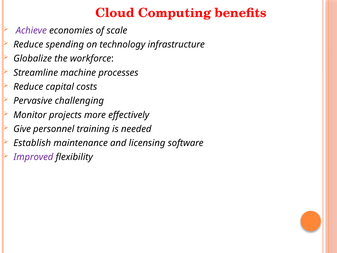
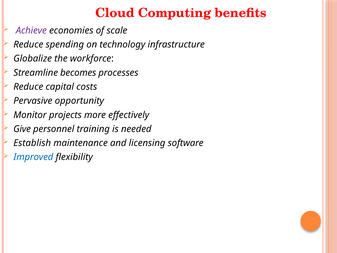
machine: machine -> becomes
challenging: challenging -> opportunity
Improved colour: purple -> blue
